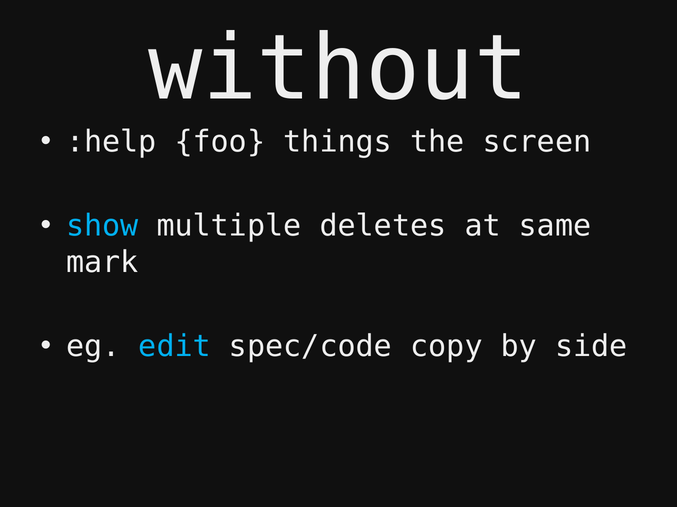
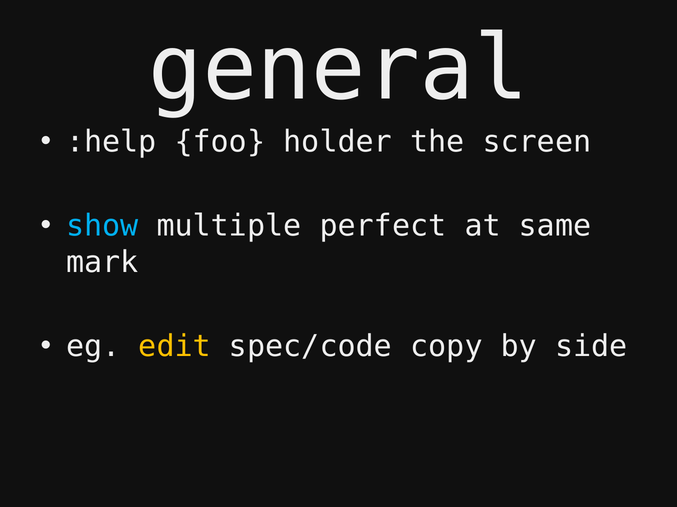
without: without -> general
things: things -> holder
deletes: deletes -> perfect
edit colour: light blue -> yellow
